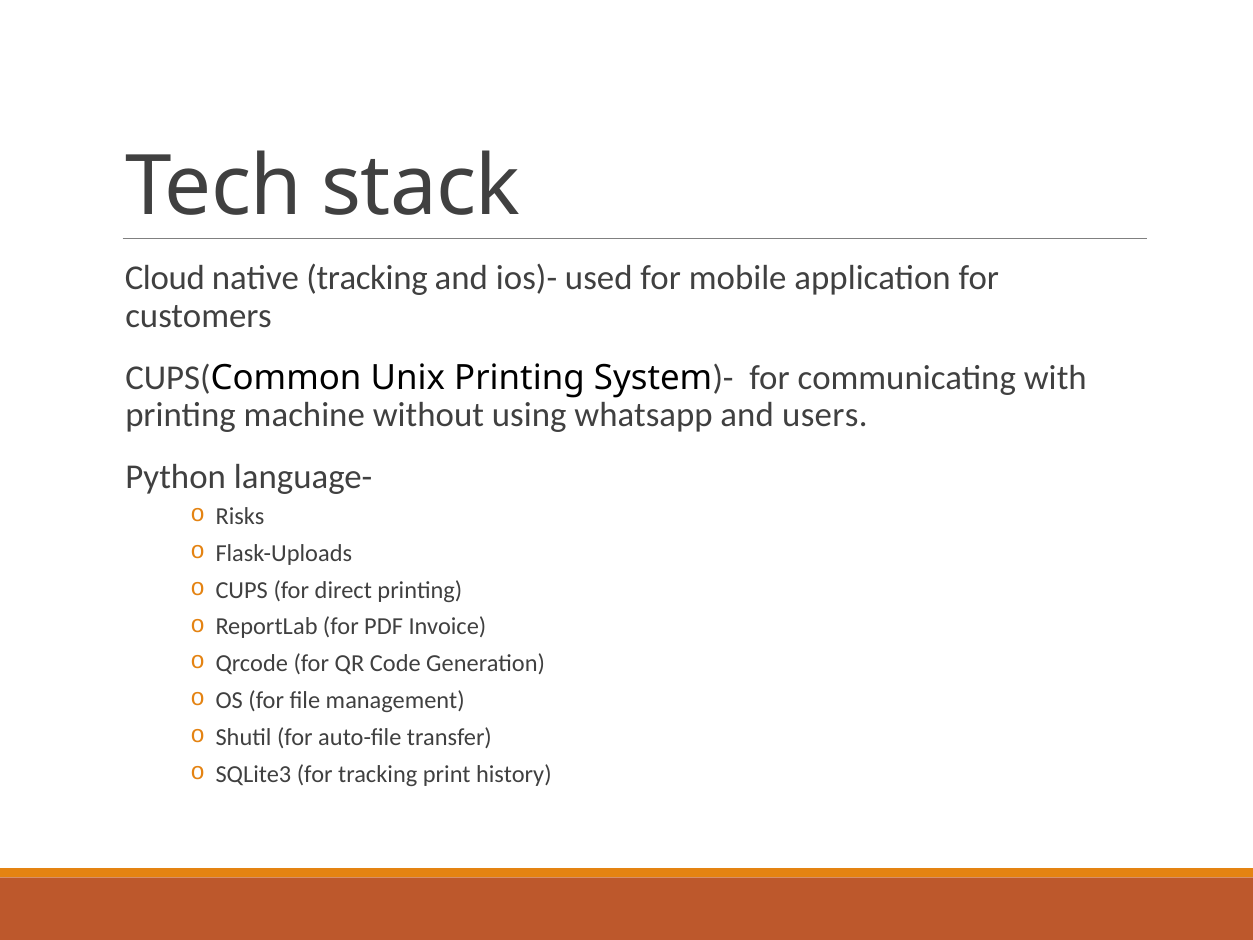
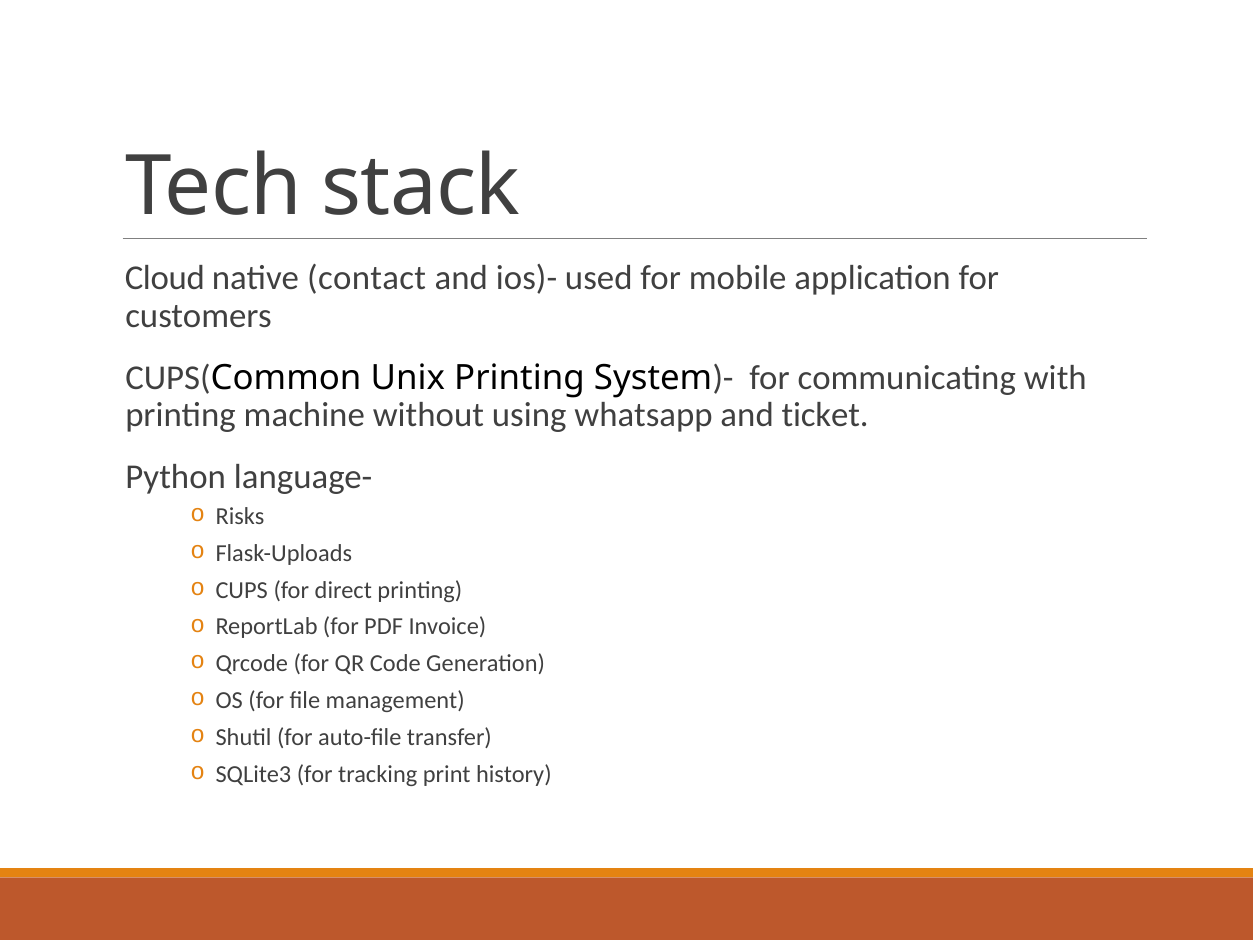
native tracking: tracking -> contact
users: users -> ticket
